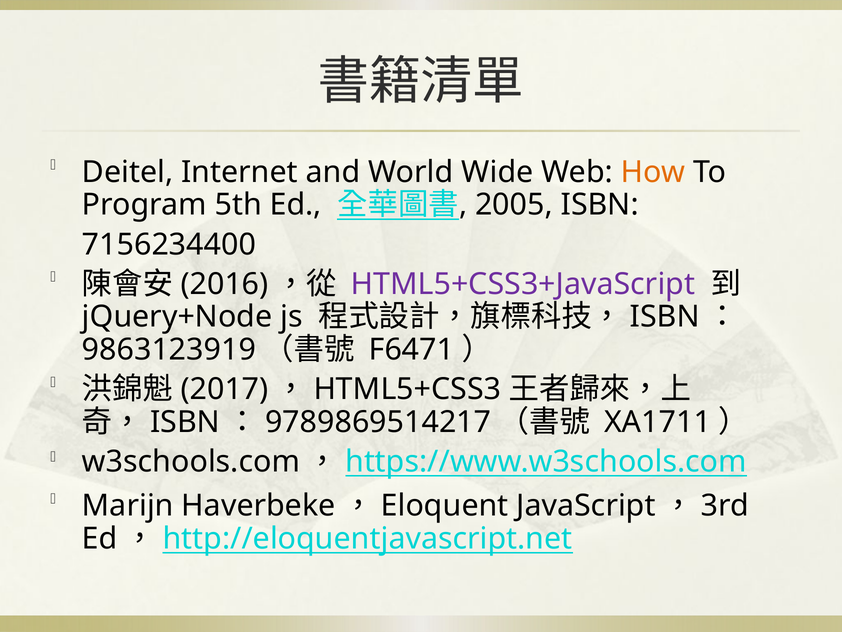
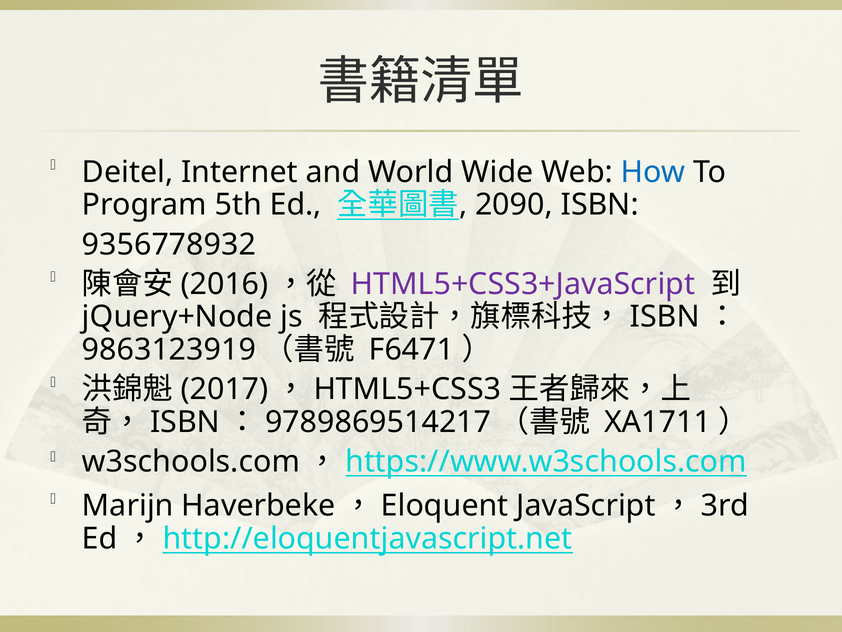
How colour: orange -> blue
2005: 2005 -> 2090
7156234400: 7156234400 -> 9356778932
